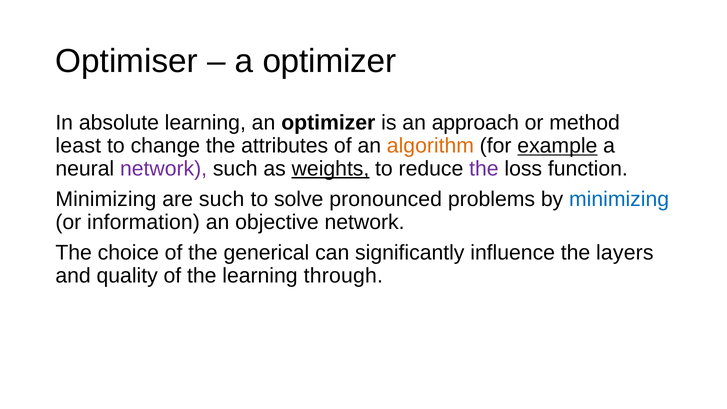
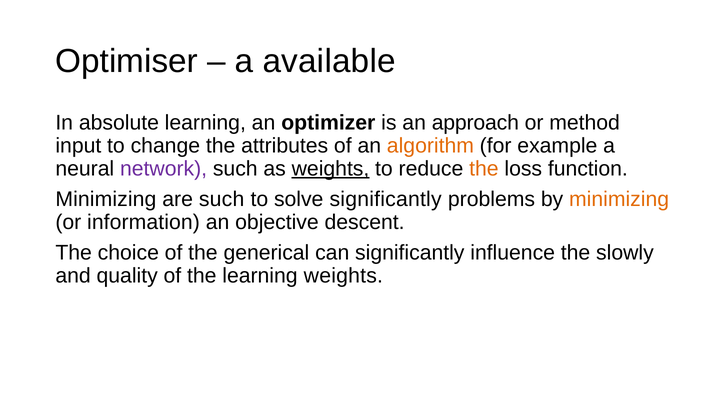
a optimizer: optimizer -> available
least: least -> input
example underline: present -> none
the at (484, 169) colour: purple -> orange
solve pronounced: pronounced -> significantly
minimizing at (619, 199) colour: blue -> orange
objective network: network -> descent
layers: layers -> slowly
learning through: through -> weights
